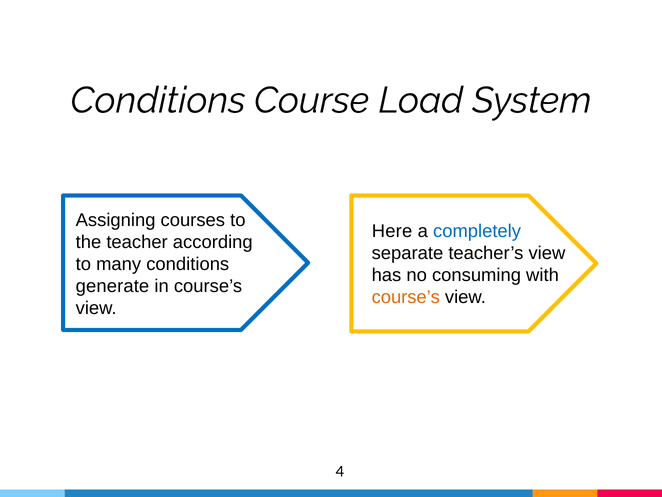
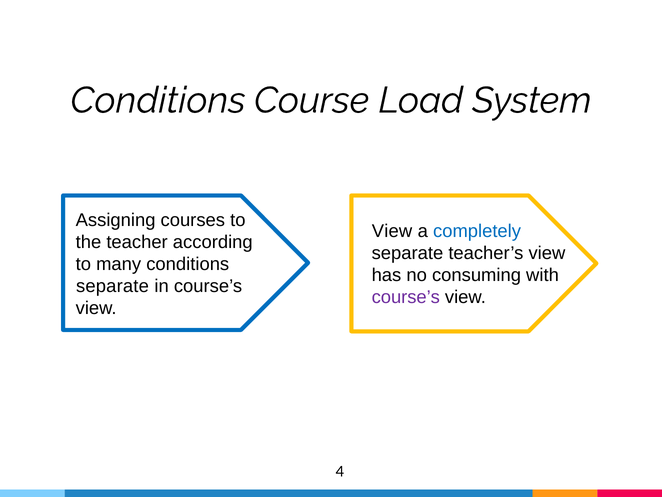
Here at (392, 231): Here -> View
generate at (112, 286): generate -> separate
course’s at (406, 297) colour: orange -> purple
